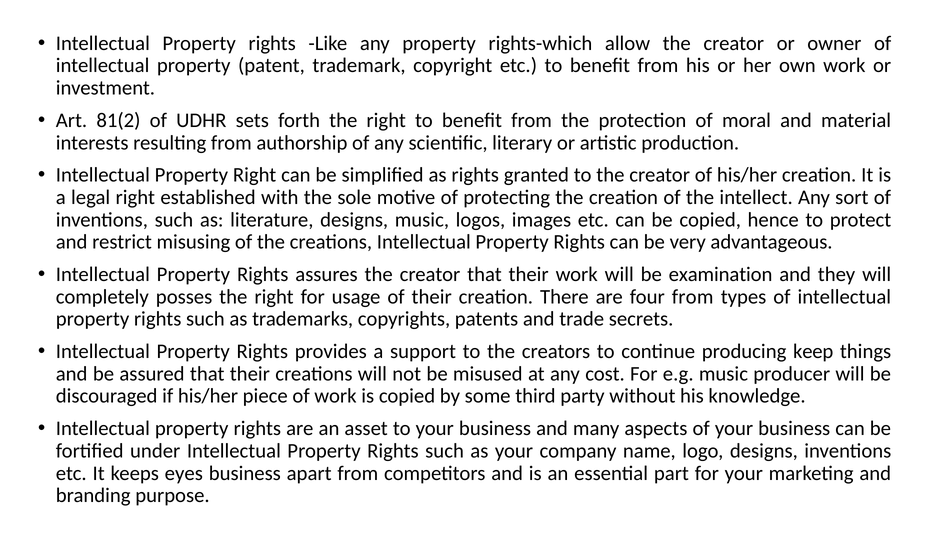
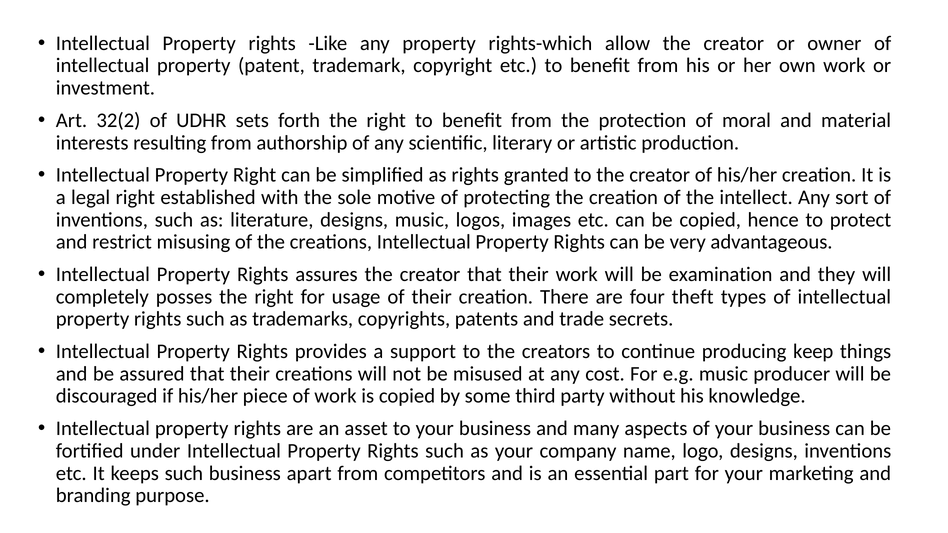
81(2: 81(2 -> 32(2
four from: from -> theft
keeps eyes: eyes -> such
